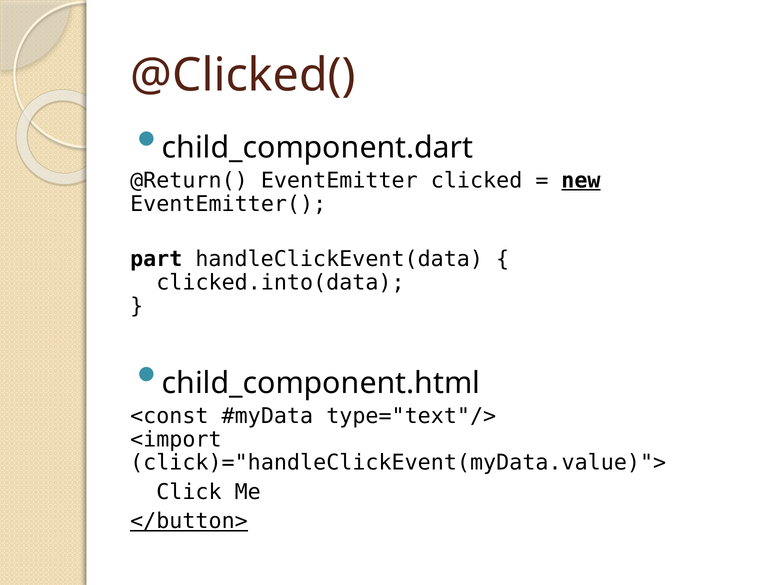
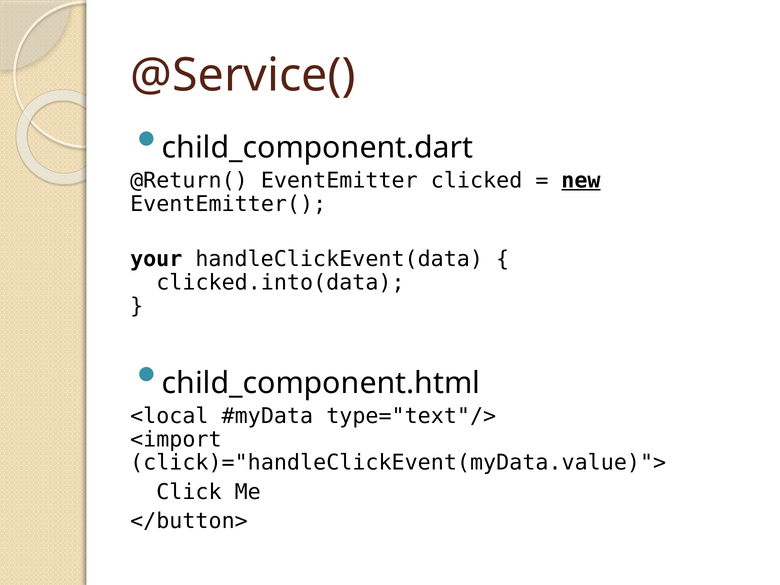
@Clicked(: @Clicked( -> @Service(
part: part -> your
<const: <const -> <local
</button> underline: present -> none
